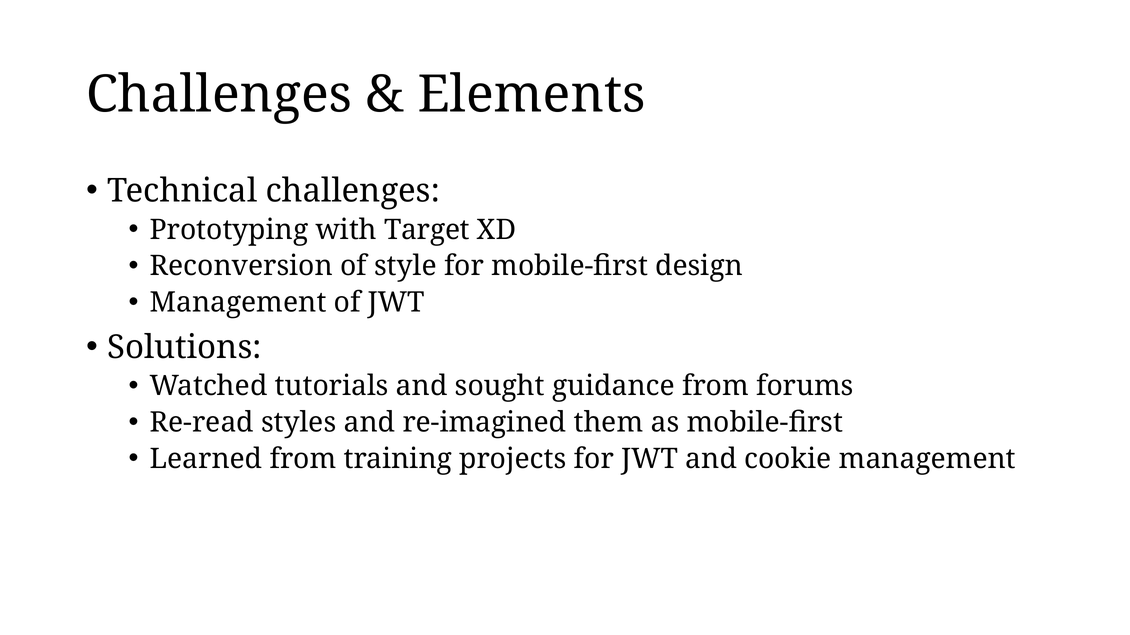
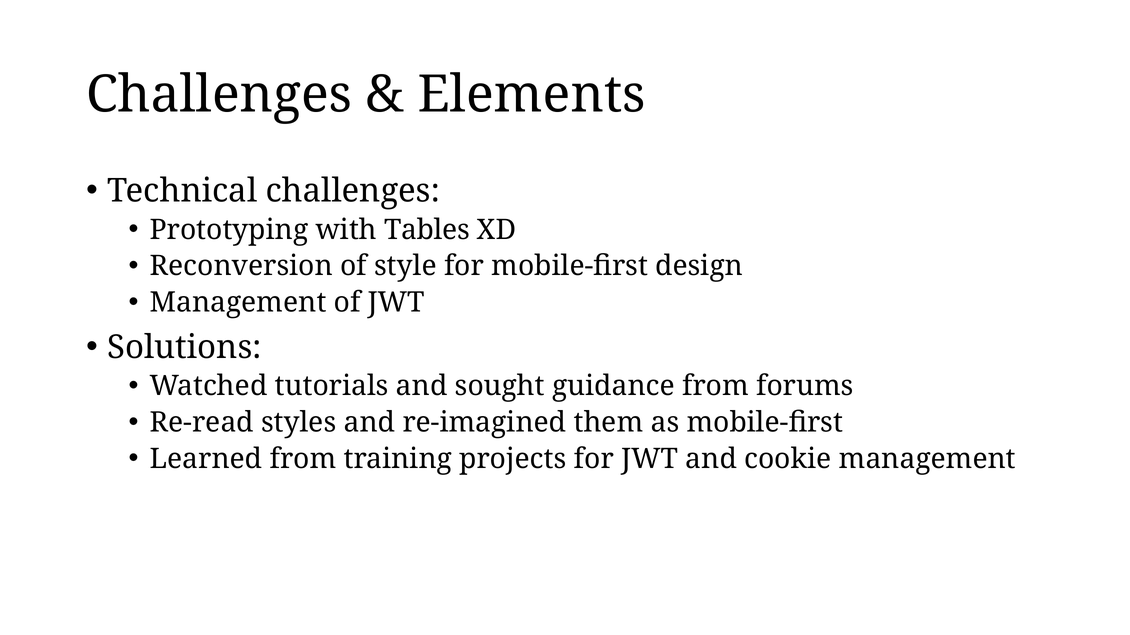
Target: Target -> Tables
